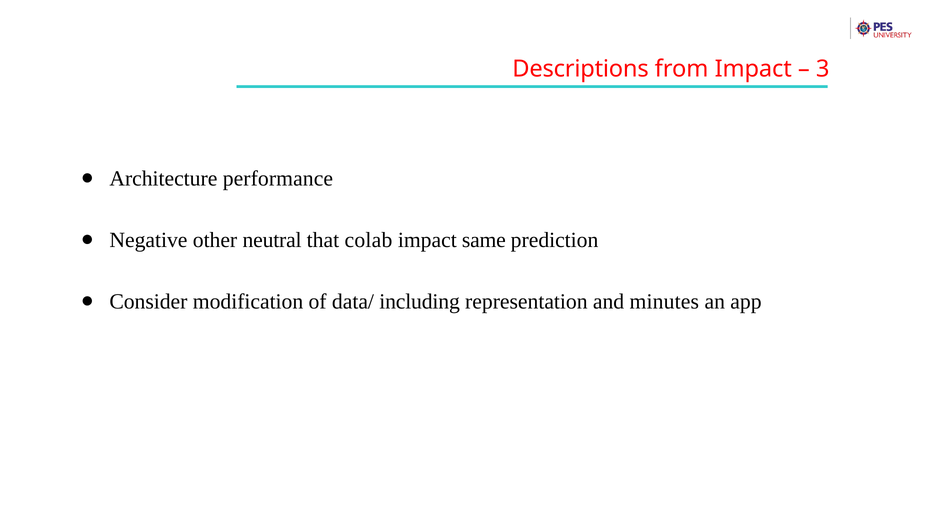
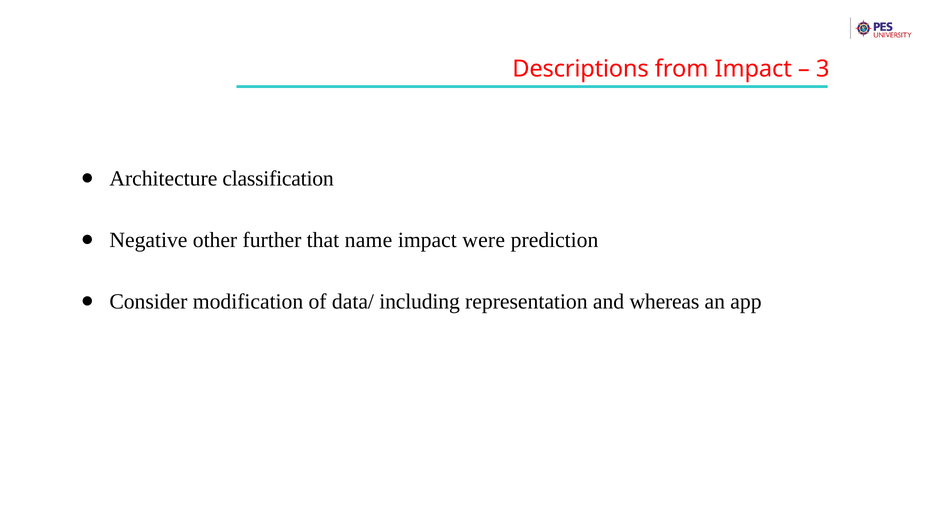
performance: performance -> classification
neutral: neutral -> further
colab: colab -> name
same: same -> were
minutes: minutes -> whereas
